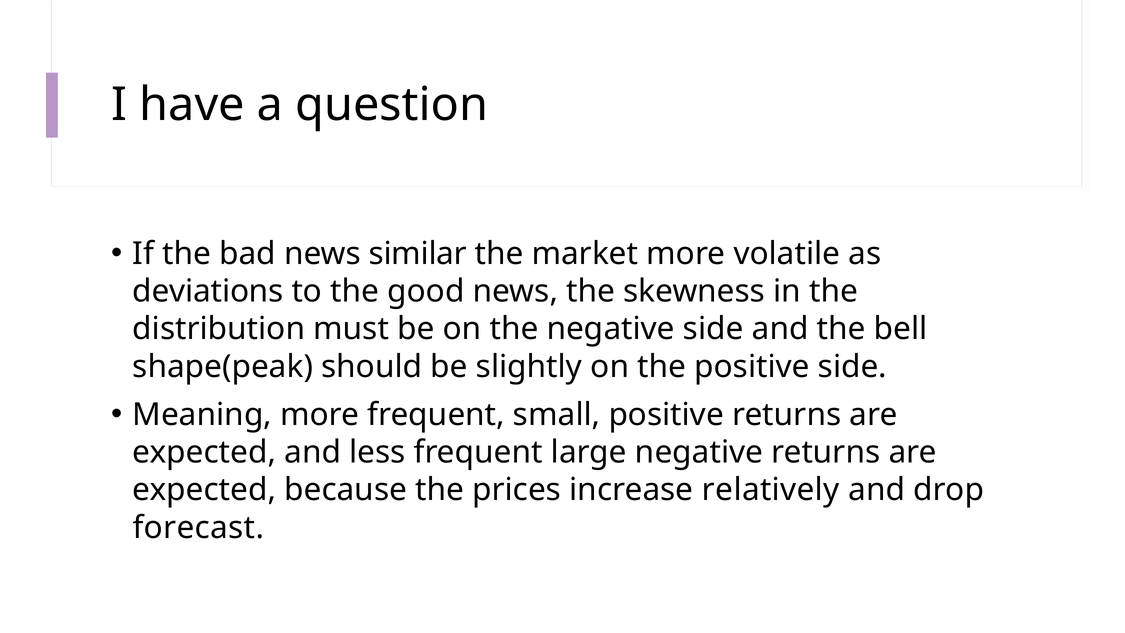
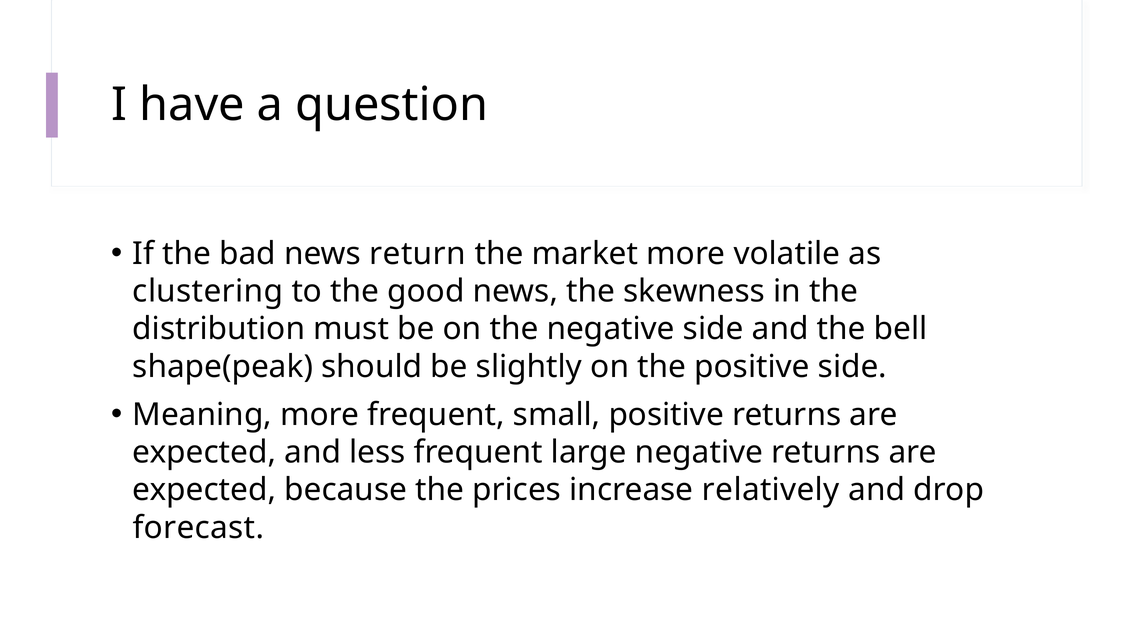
similar: similar -> return
deviations: deviations -> clustering
